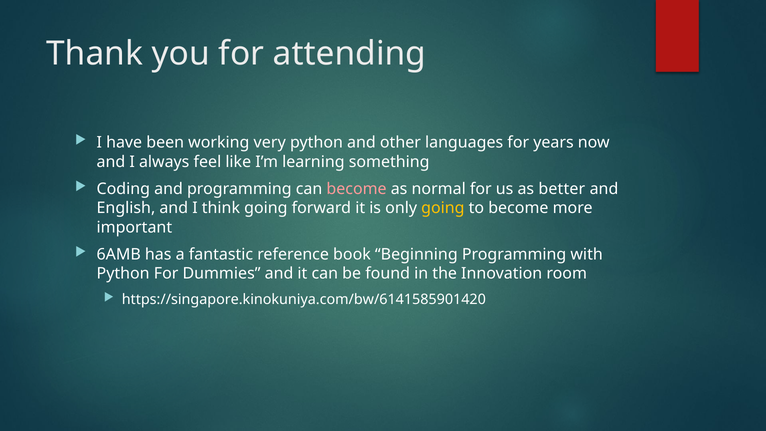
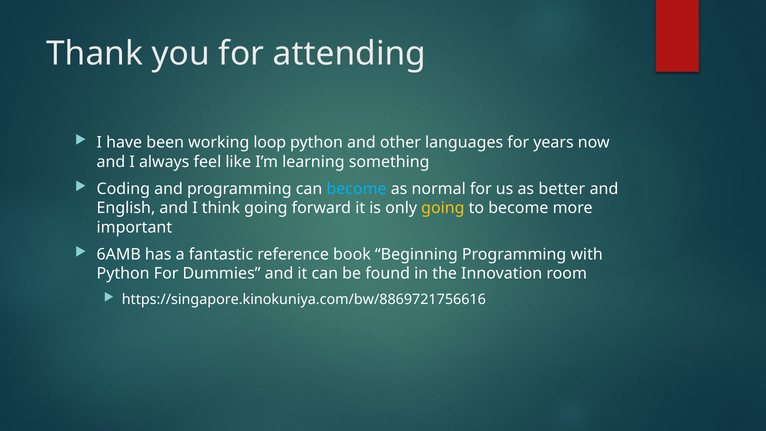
very: very -> loop
become at (357, 189) colour: pink -> light blue
https://singapore.kinokuniya.com/bw/6141585901420: https://singapore.kinokuniya.com/bw/6141585901420 -> https://singapore.kinokuniya.com/bw/8869721756616
